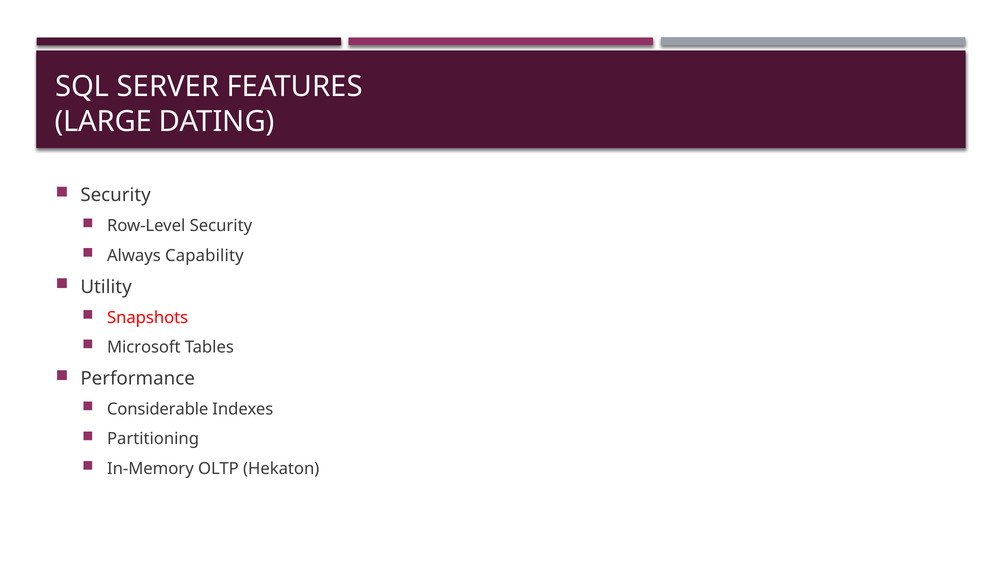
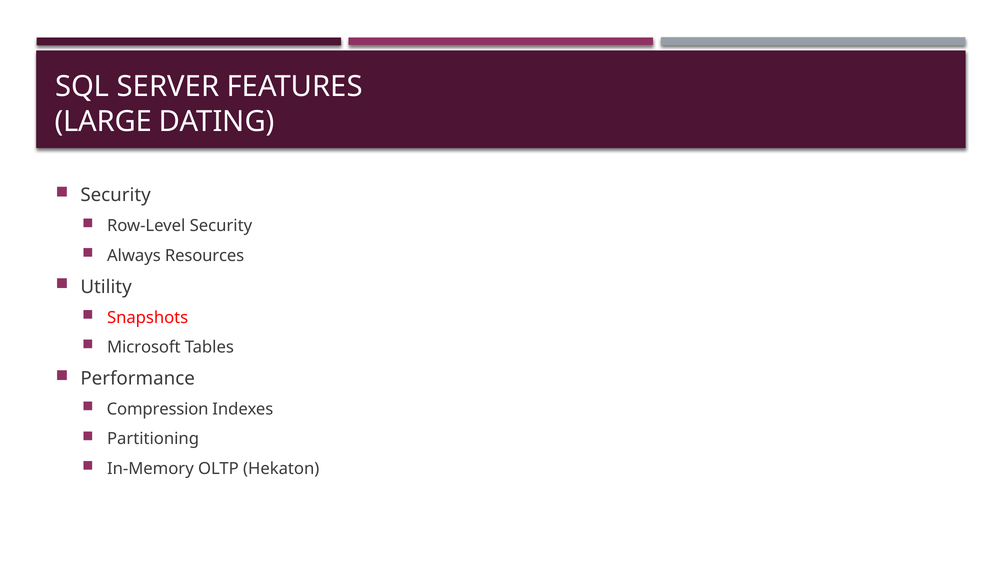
Capability: Capability -> Resources
Considerable: Considerable -> Compression
